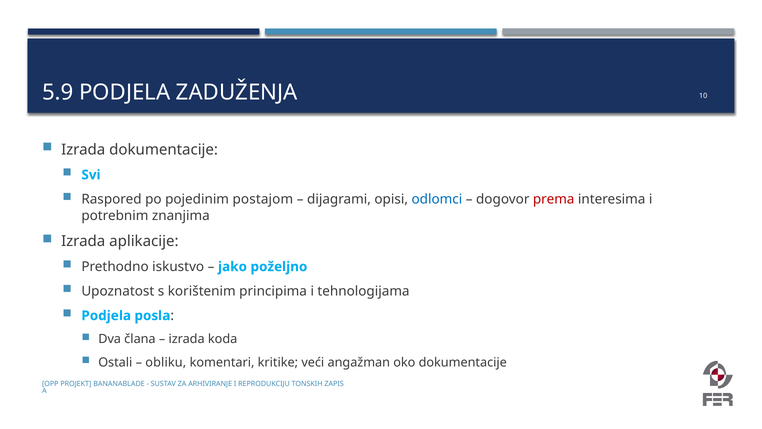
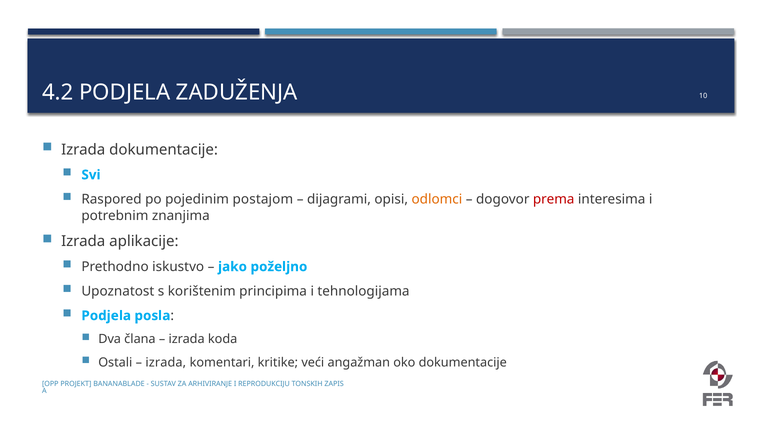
5.9: 5.9 -> 4.2
odlomci colour: blue -> orange
obliku at (166, 362): obliku -> izrada
